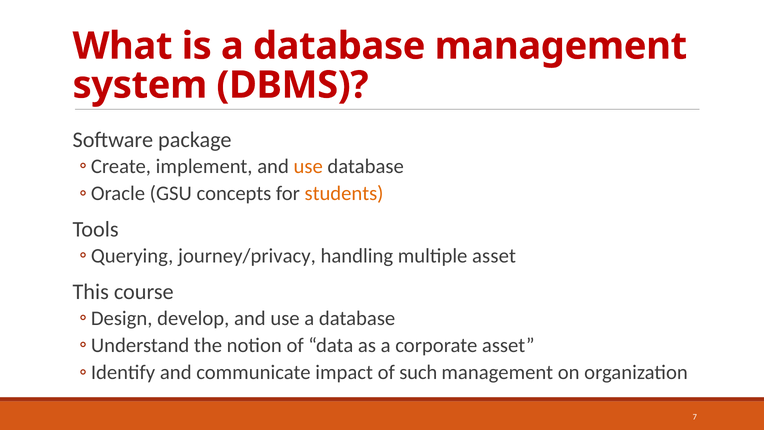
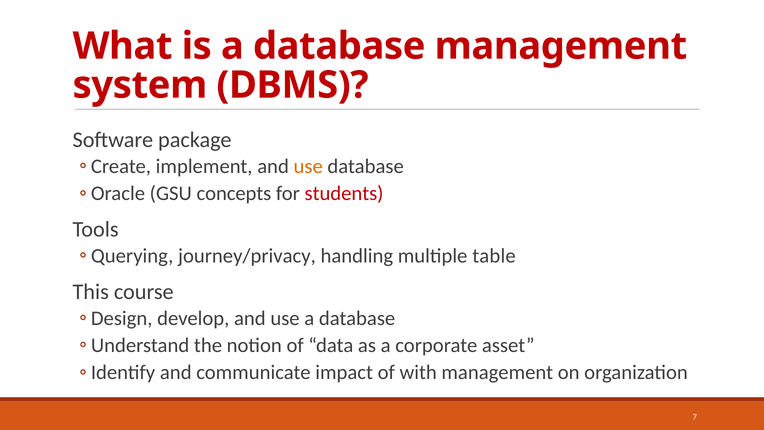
students colour: orange -> red
multiple asset: asset -> table
such: such -> with
